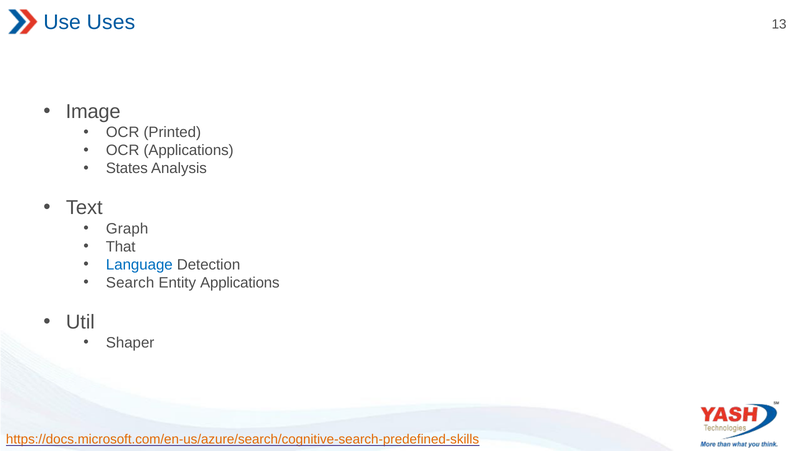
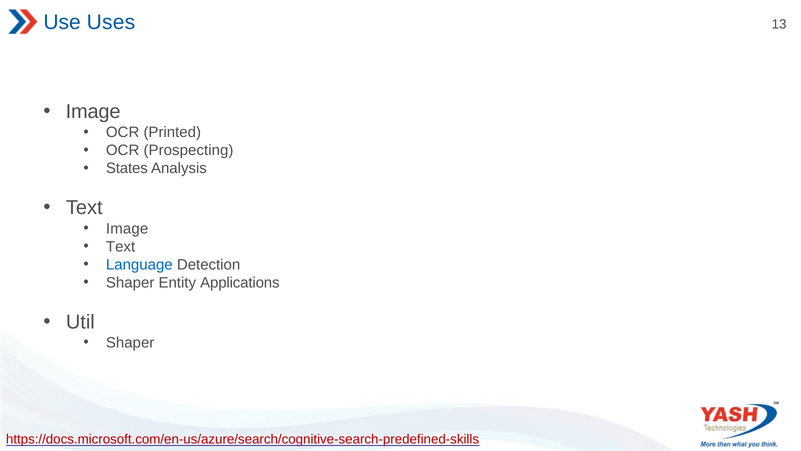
OCR Applications: Applications -> Prospecting
Graph at (127, 228): Graph -> Image
That at (121, 246): That -> Text
Search at (130, 282): Search -> Shaper
https://docs.microsoft.com/en-us/azure/search/cognitive-search-predefined-skills colour: orange -> red
